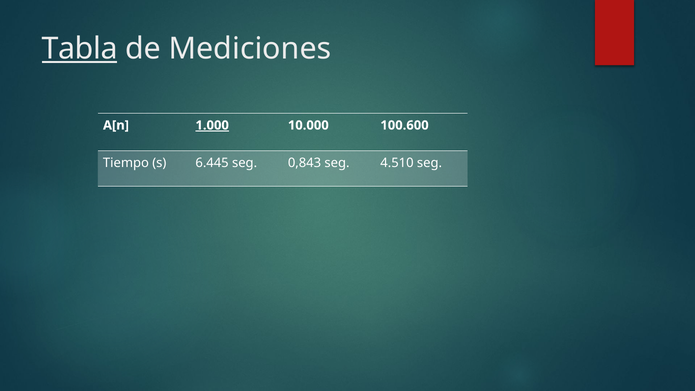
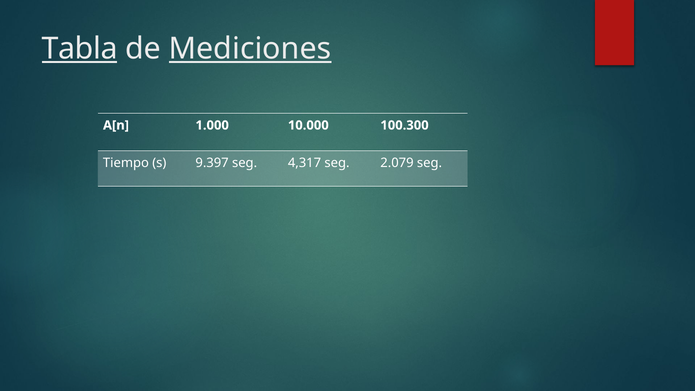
Mediciones underline: none -> present
1.000 underline: present -> none
100.600: 100.600 -> 100.300
6.445: 6.445 -> 9.397
0,843: 0,843 -> 4,317
4.510: 4.510 -> 2.079
